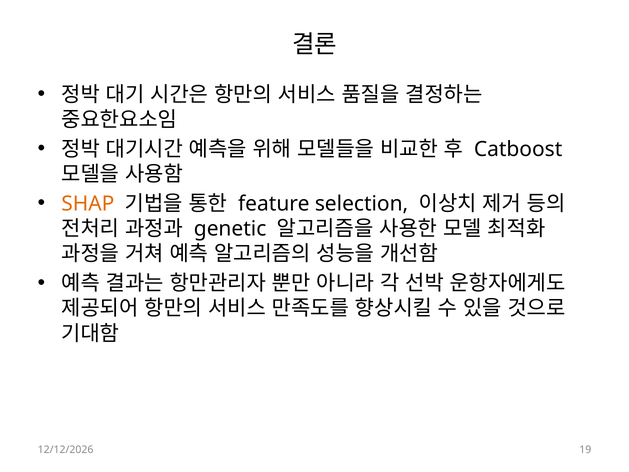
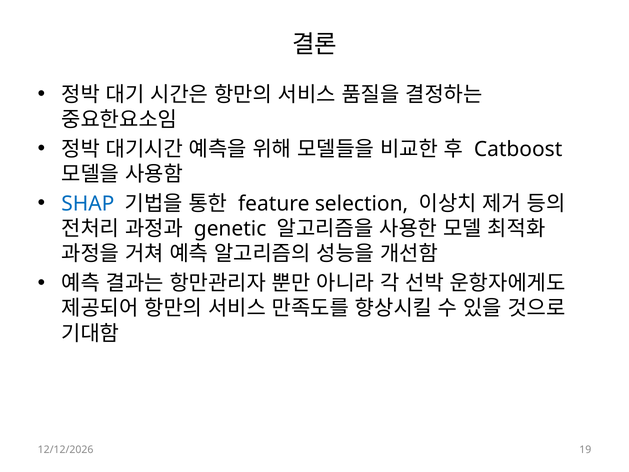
SHAP colour: orange -> blue
